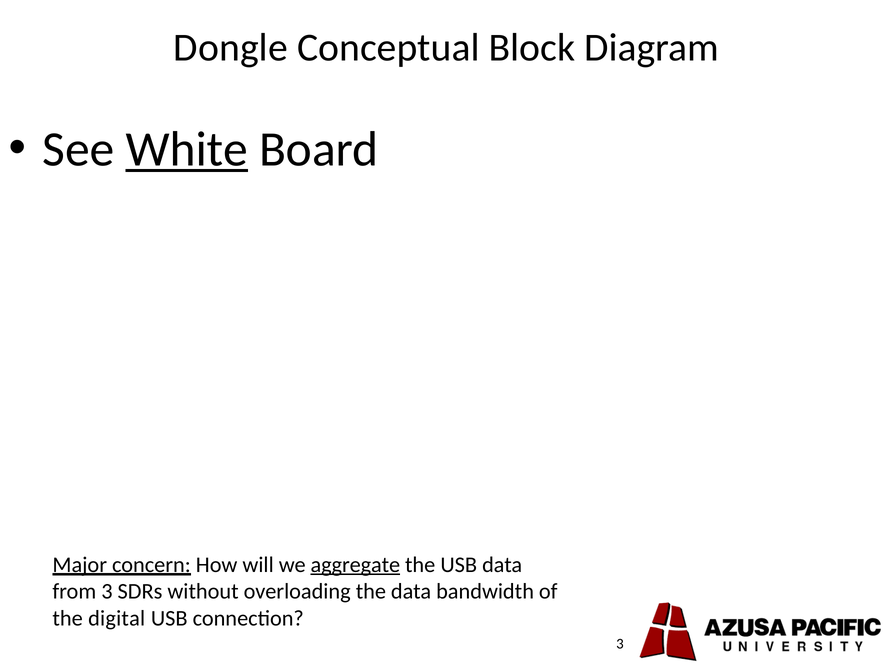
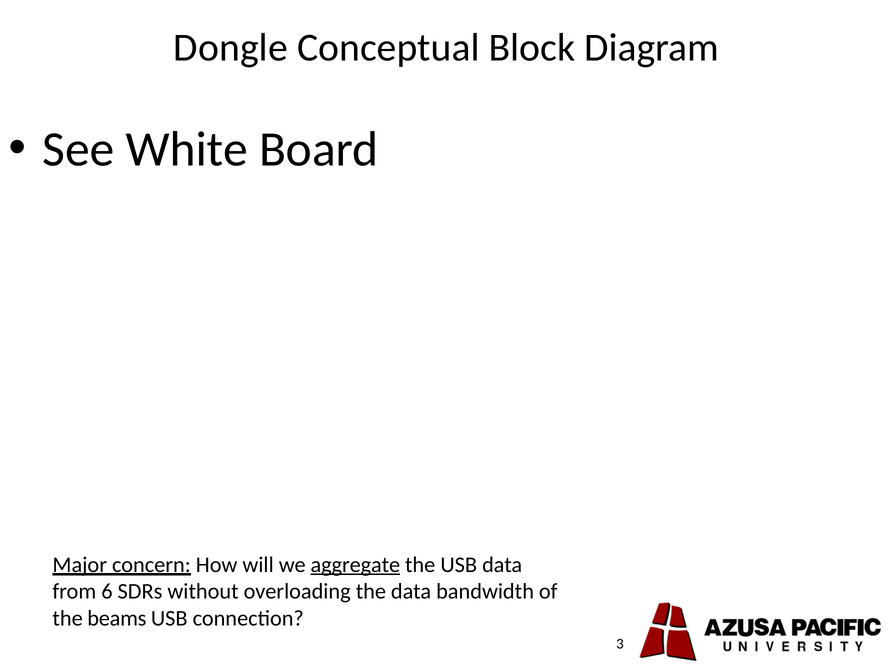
White underline: present -> none
from 3: 3 -> 6
digital: digital -> beams
